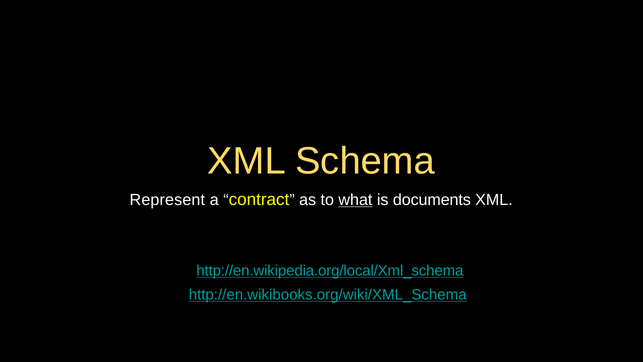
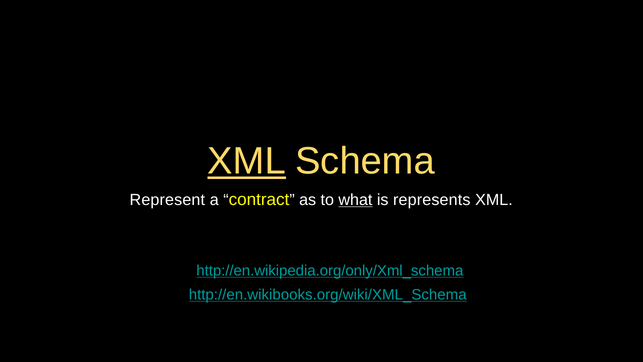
XML at (247, 161) underline: none -> present
documents: documents -> represents
http://en.wikipedia.org/local/Xml_schema: http://en.wikipedia.org/local/Xml_schema -> http://en.wikipedia.org/only/Xml_schema
